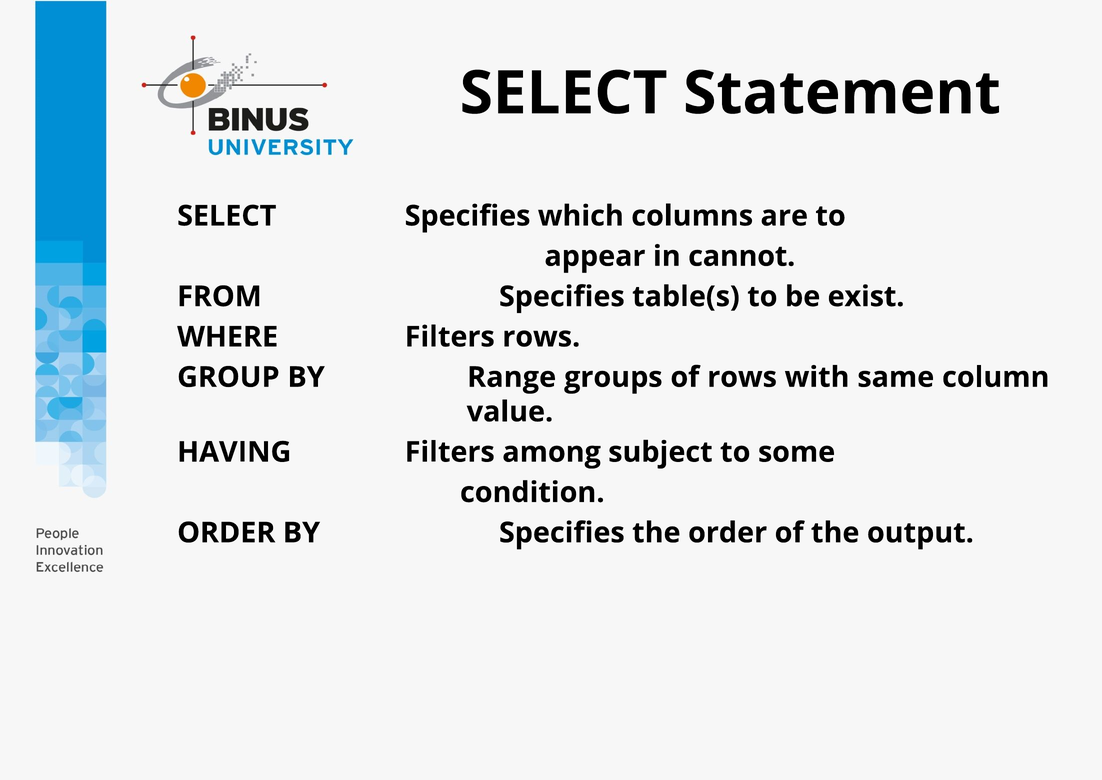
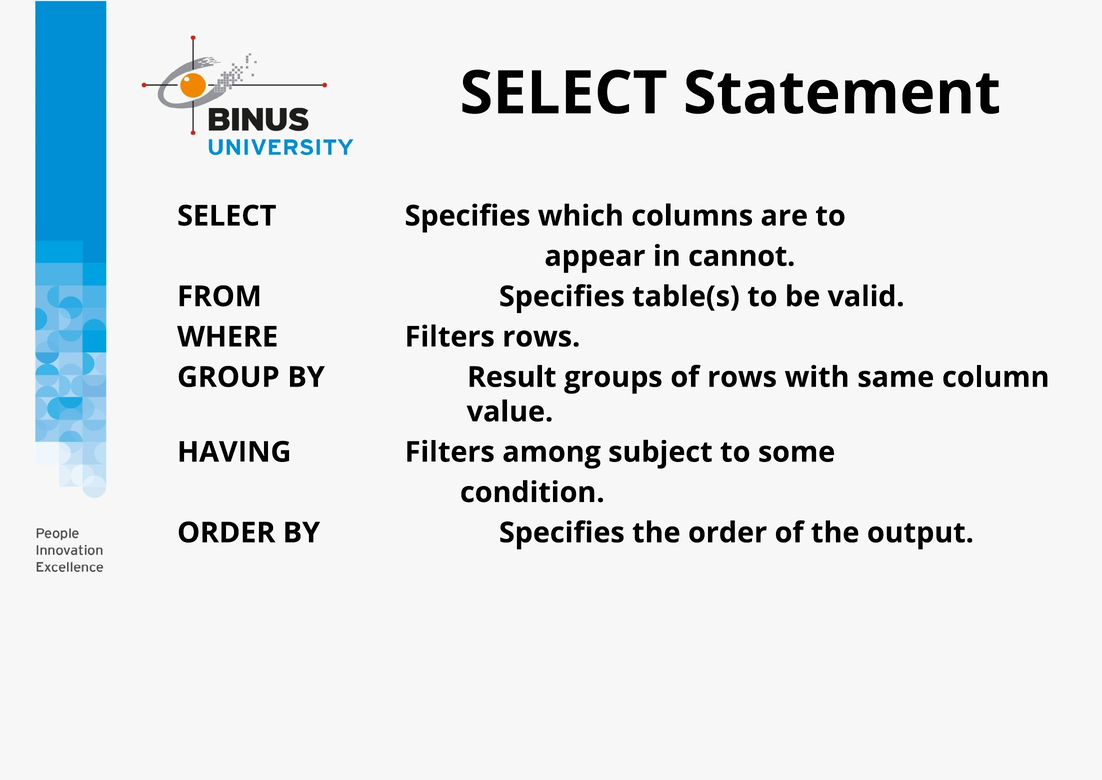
exist: exist -> valid
Range: Range -> Result
